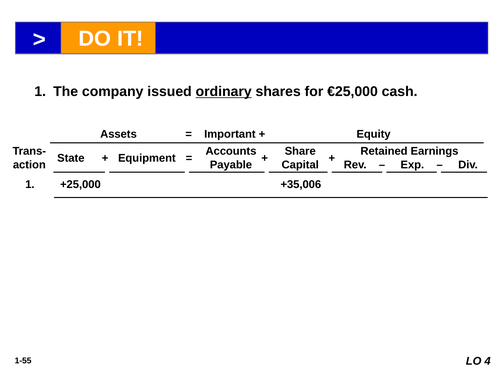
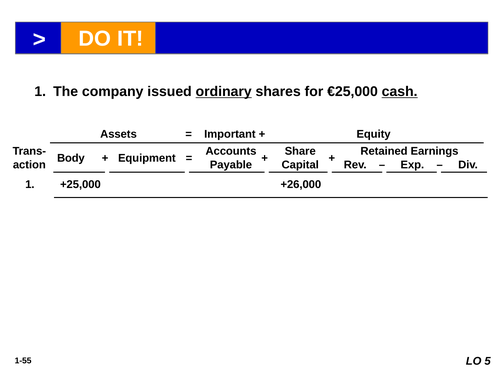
cash underline: none -> present
State: State -> Body
+35,006: +35,006 -> +26,000
LO 4: 4 -> 5
